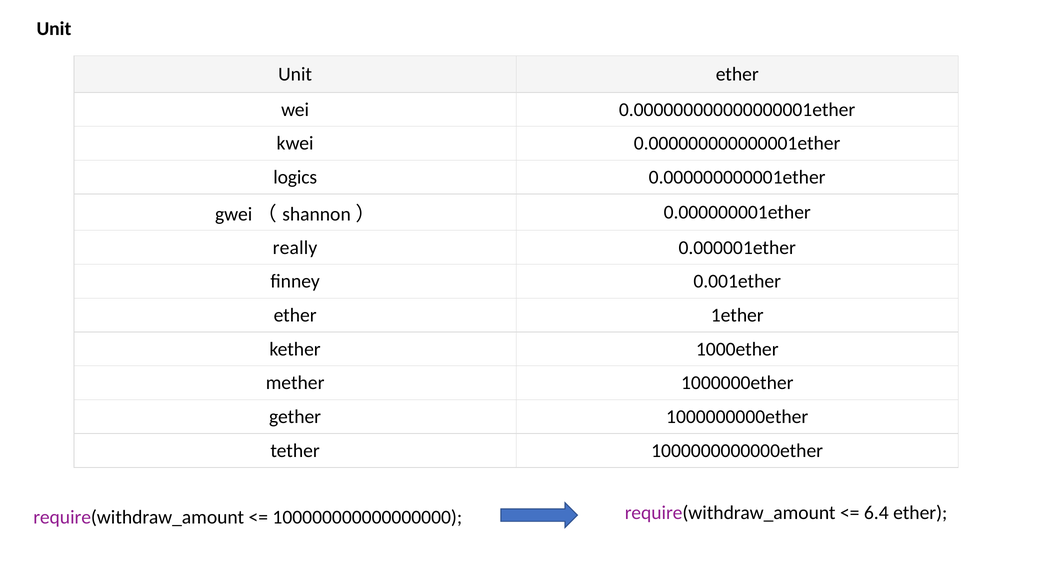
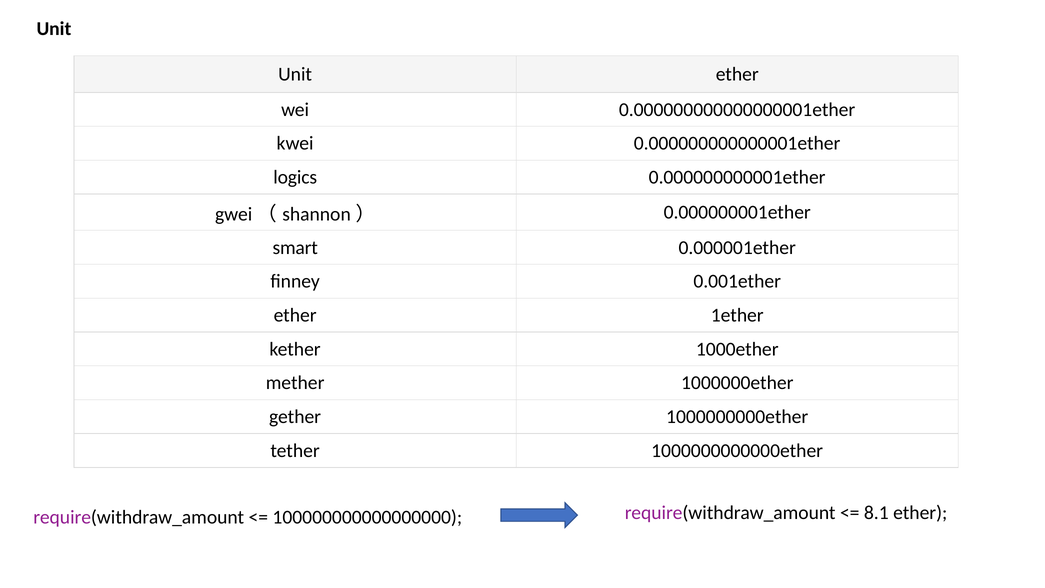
really: really -> smart
6.4: 6.4 -> 8.1
